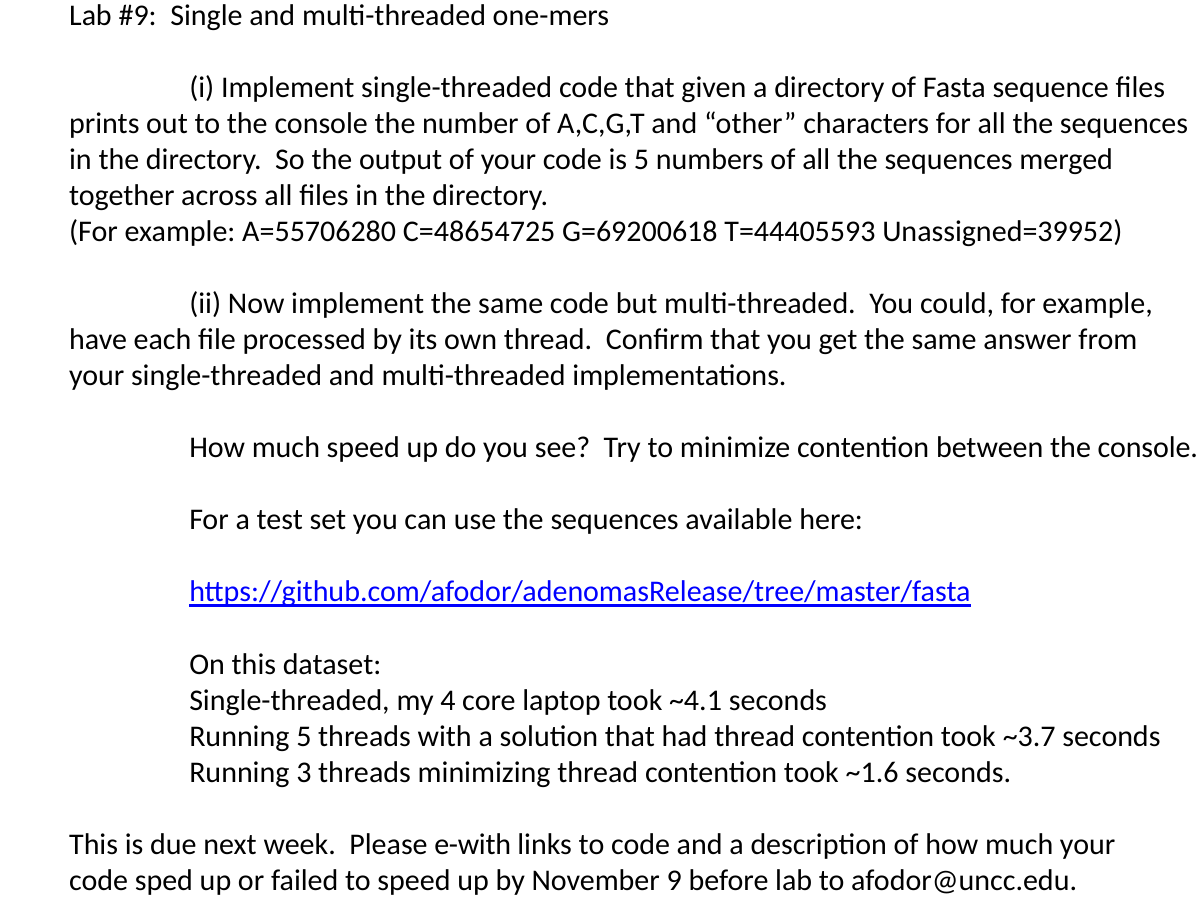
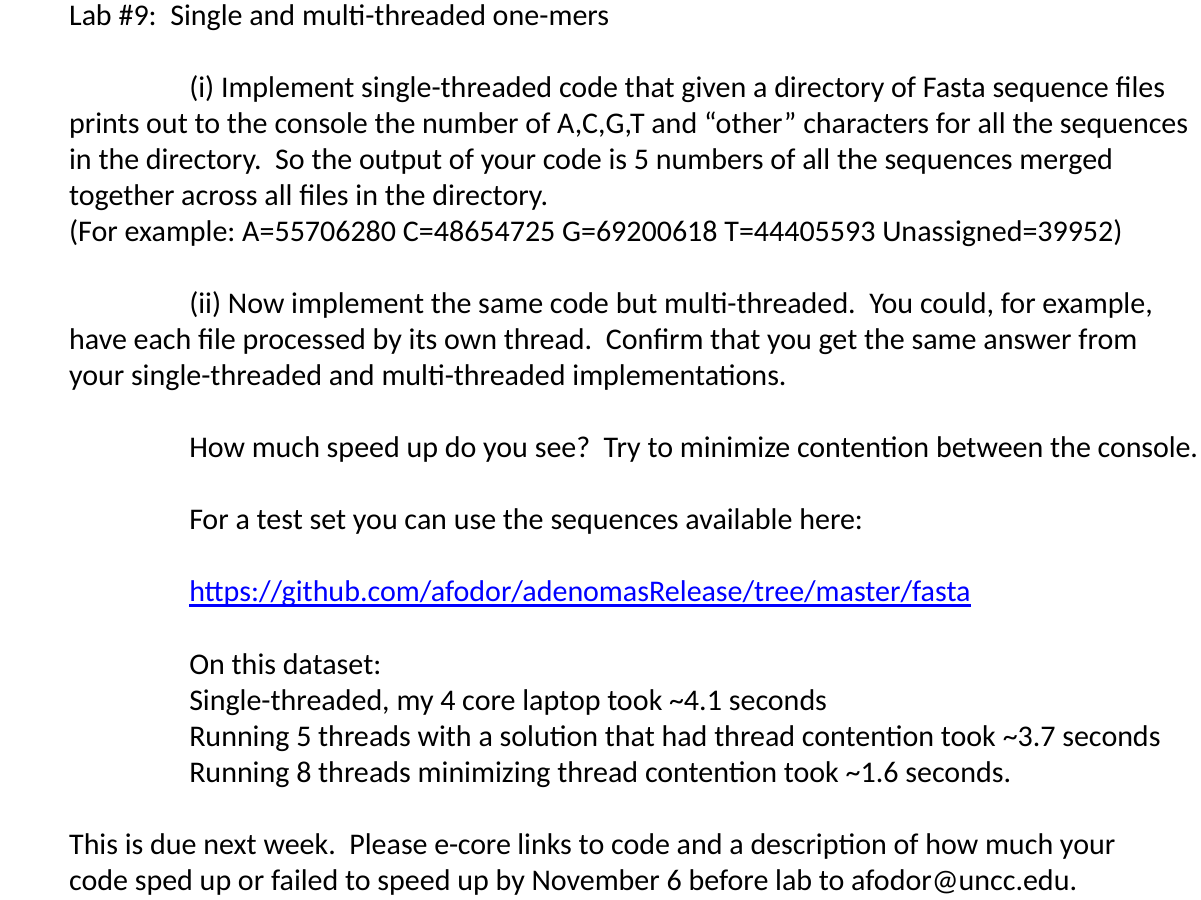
3: 3 -> 8
e-with: e-with -> e-core
9: 9 -> 6
